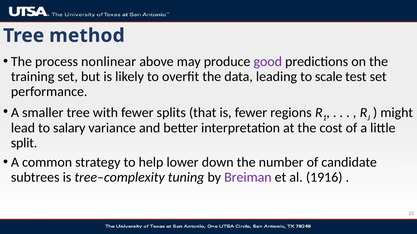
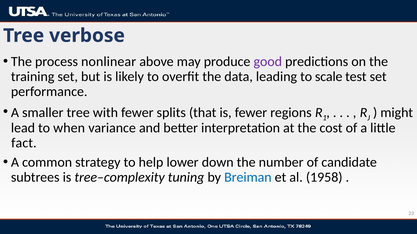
method: method -> verbose
salary: salary -> when
split: split -> fact
Breiman colour: purple -> blue
1916: 1916 -> 1958
